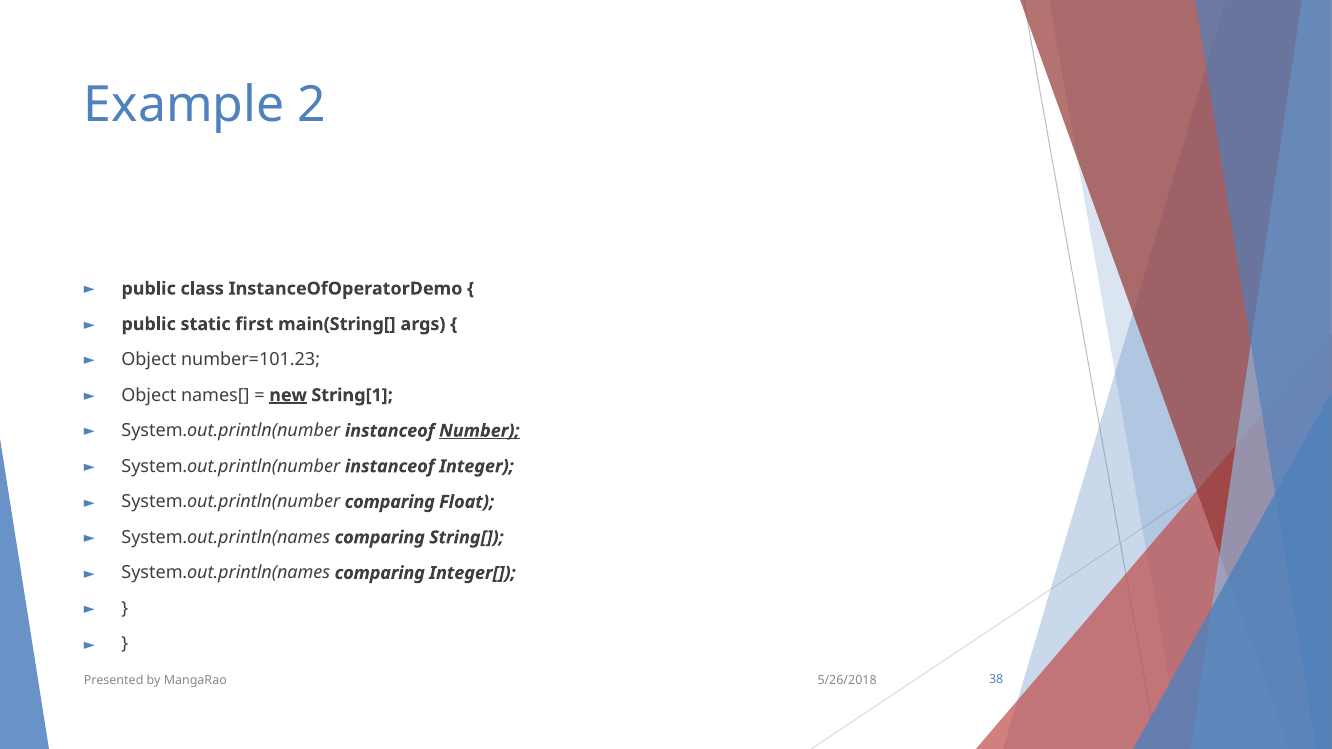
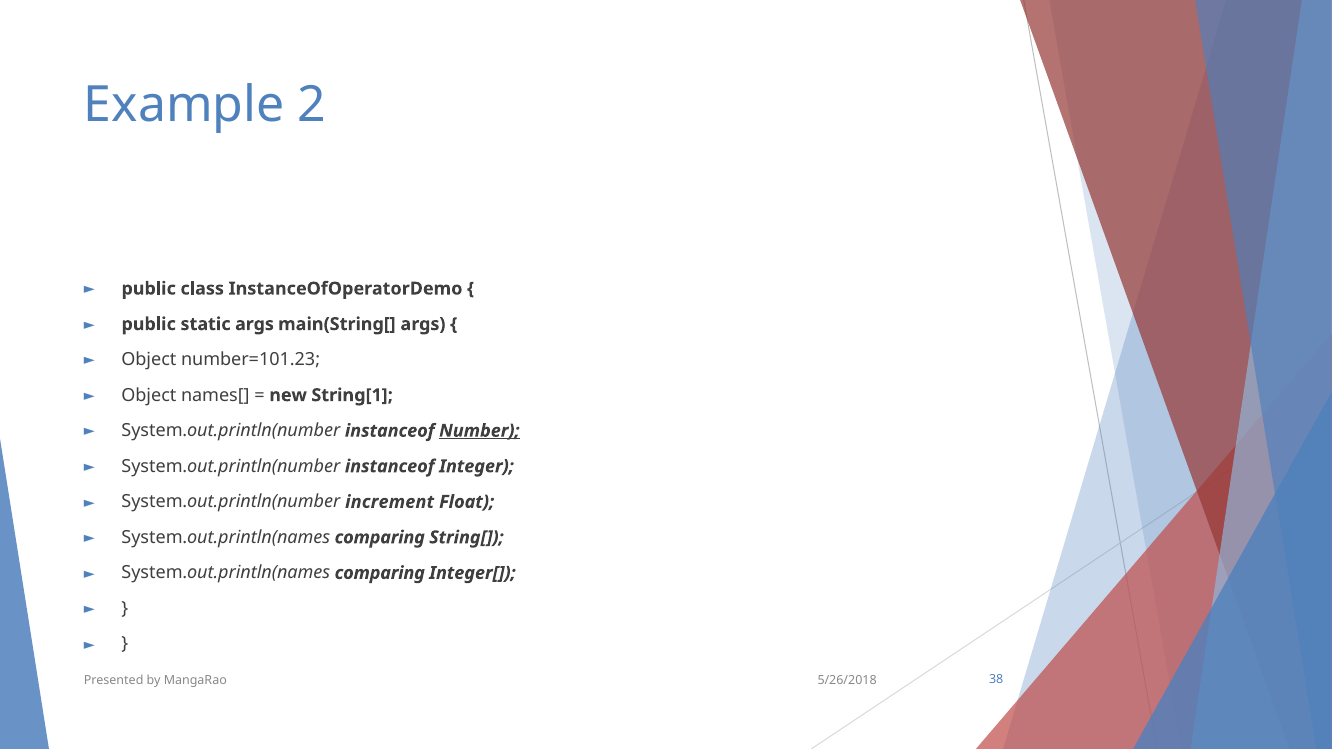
static first: first -> args
new underline: present -> none
System.out.println(number comparing: comparing -> increment
